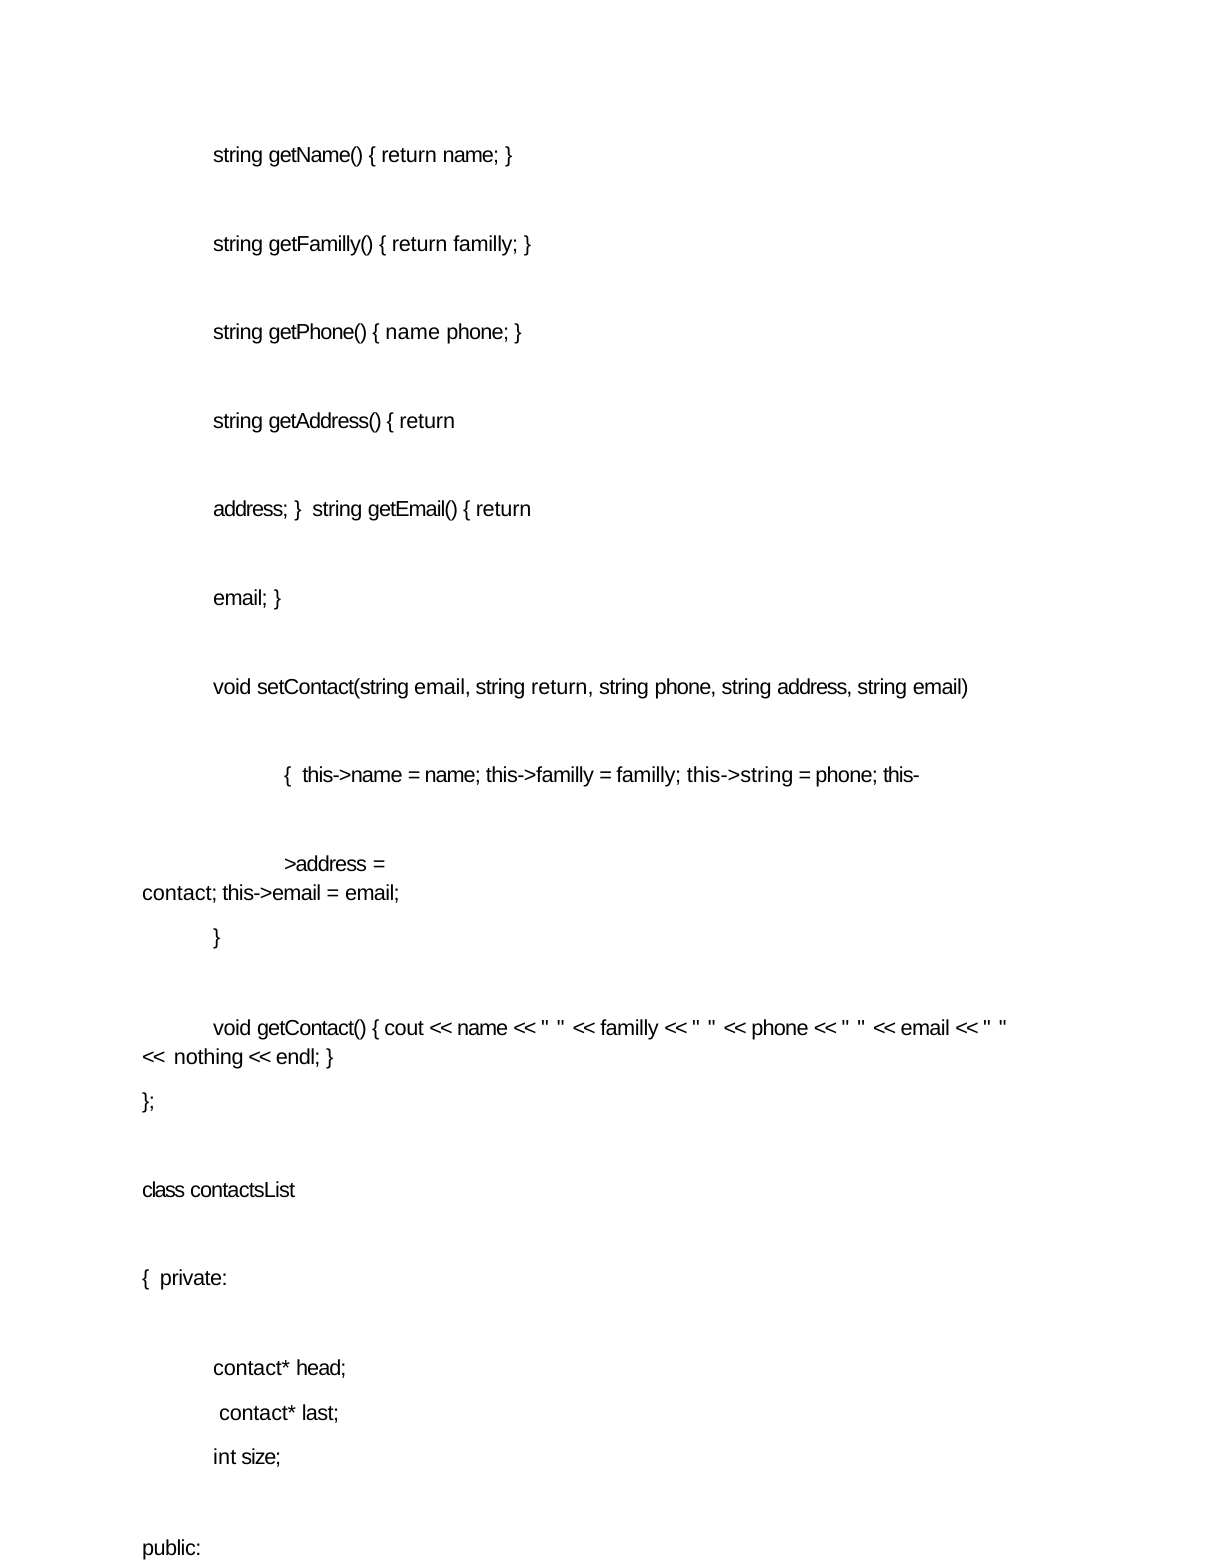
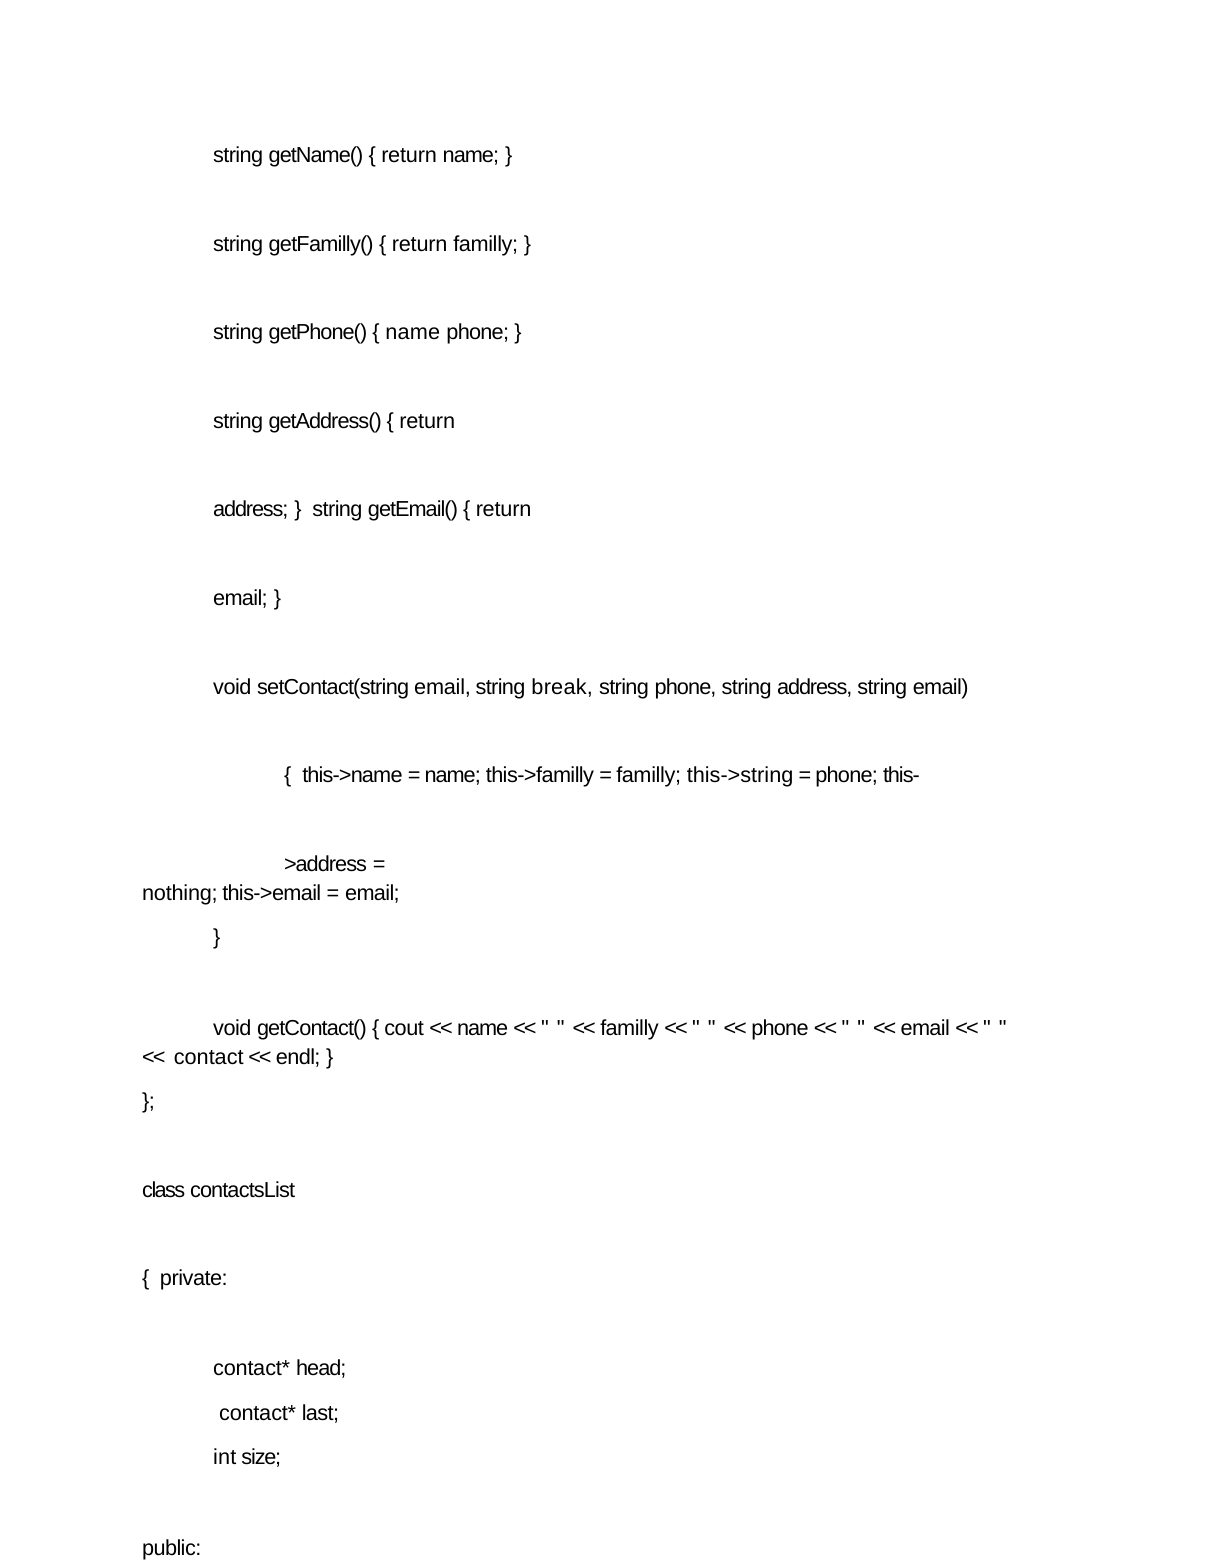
string return: return -> break
contact: contact -> nothing
nothing: nothing -> contact
